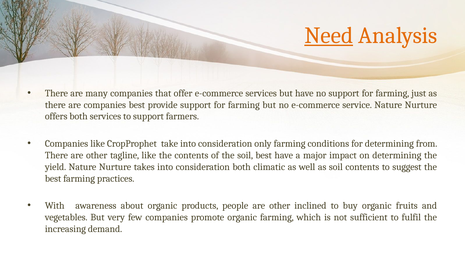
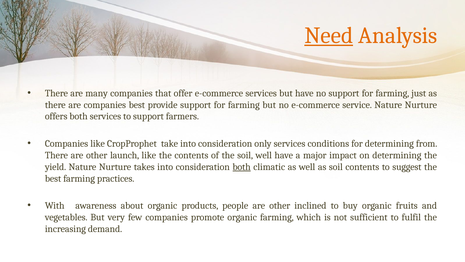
only farming: farming -> services
tagline: tagline -> launch
soil best: best -> well
both at (242, 167) underline: none -> present
